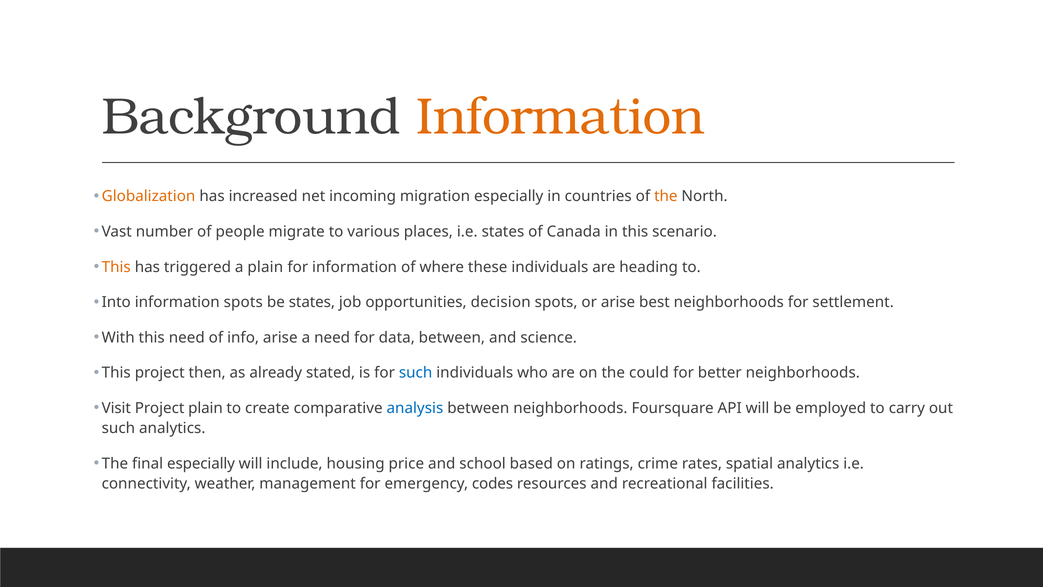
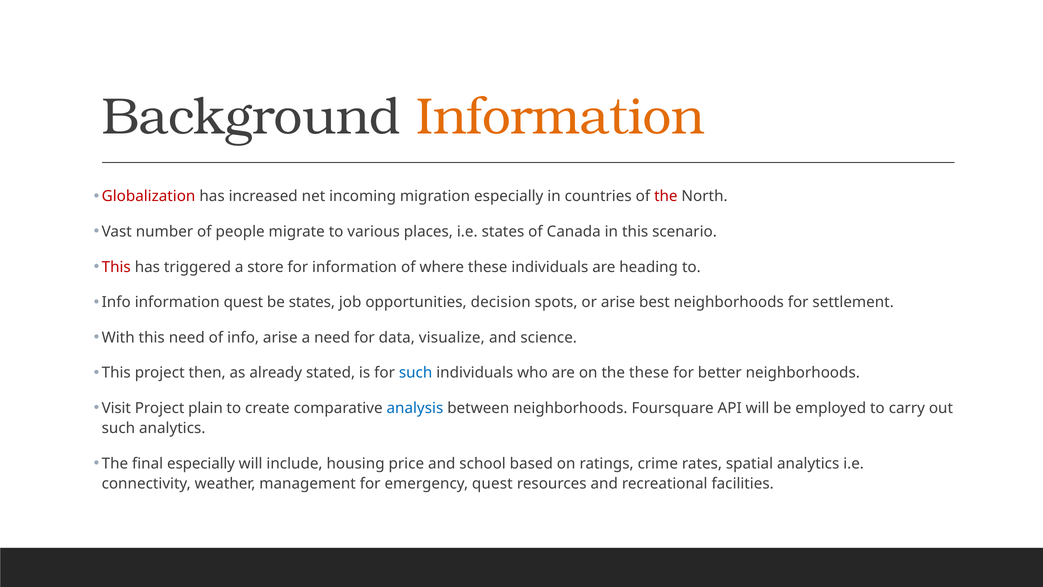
Globalization colour: orange -> red
the at (666, 196) colour: orange -> red
This at (116, 267) colour: orange -> red
a plain: plain -> store
Into at (116, 302): Into -> Info
information spots: spots -> quest
data between: between -> visualize
the could: could -> these
emergency codes: codes -> quest
